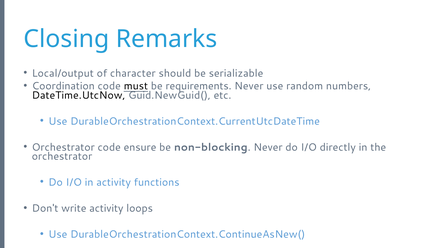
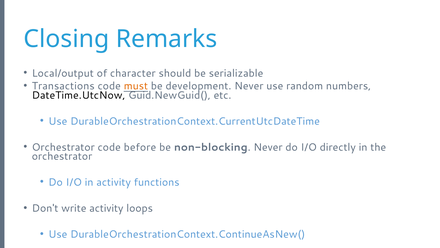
Coordination: Coordination -> Transactions
must colour: black -> orange
requirements: requirements -> development
ensure: ensure -> before
